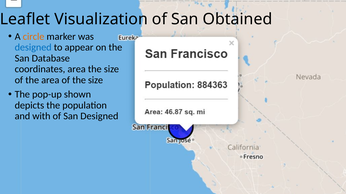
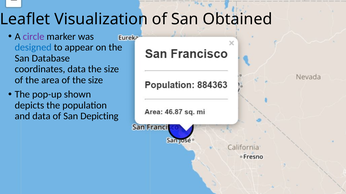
circle colour: orange -> purple
coordinates area: area -> data
and with: with -> data
San Designed: Designed -> Depicting
